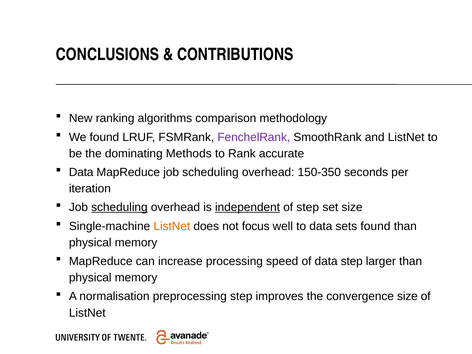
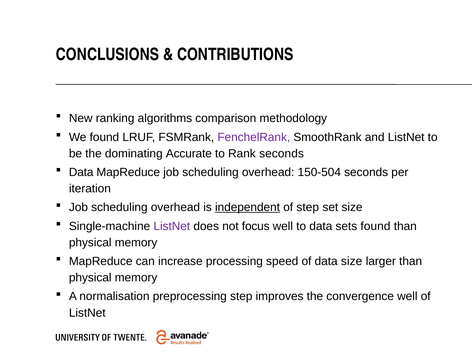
Methods: Methods -> Accurate
Rank accurate: accurate -> seconds
150-350: 150-350 -> 150-504
scheduling at (119, 207) underline: present -> none
ListNet at (172, 226) colour: orange -> purple
data step: step -> size
convergence size: size -> well
